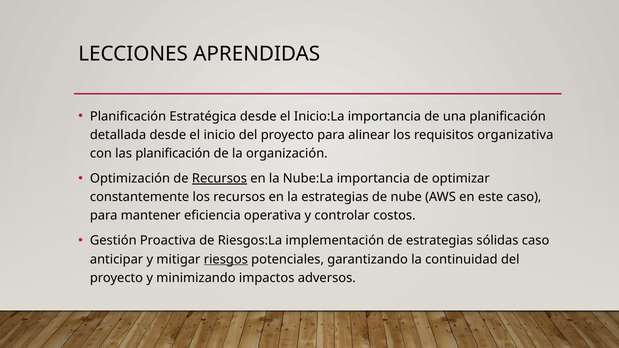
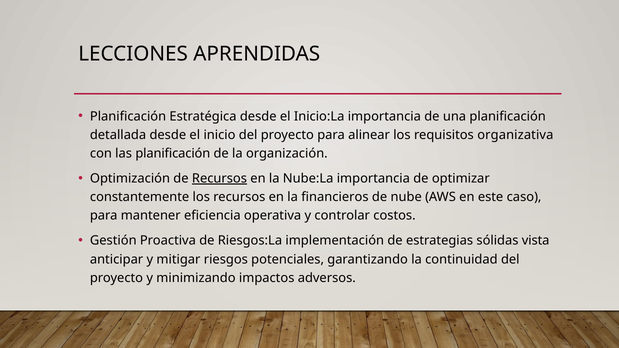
la estrategias: estrategias -> financieros
sólidas caso: caso -> vista
riesgos underline: present -> none
